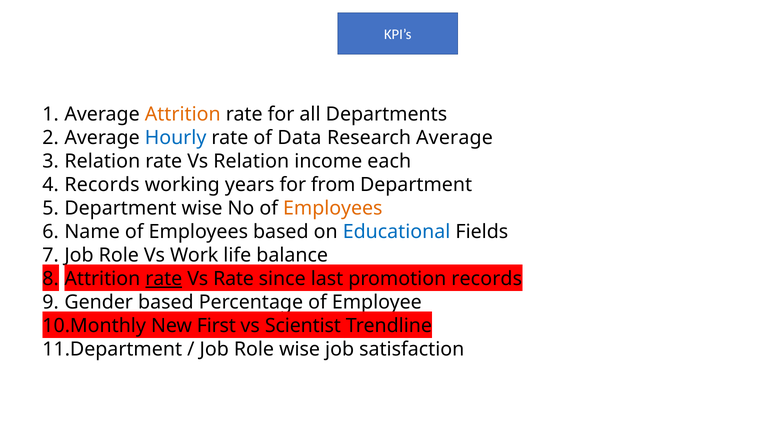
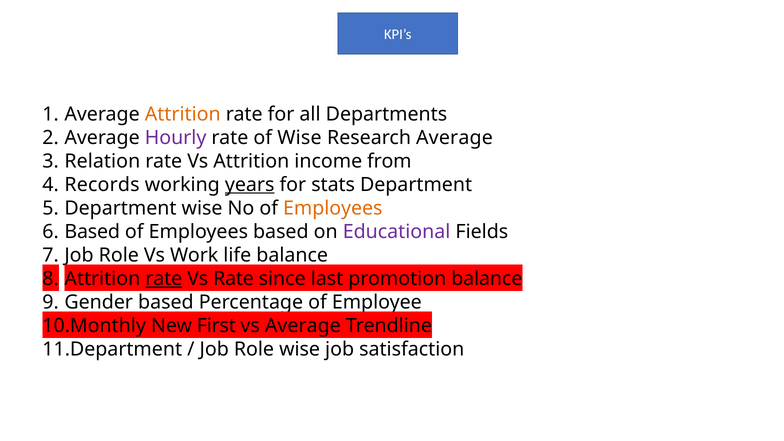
Hourly colour: blue -> purple
of Data: Data -> Wise
Vs Relation: Relation -> Attrition
each: each -> from
years underline: none -> present
from: from -> stats
Name at (92, 232): Name -> Based
Educational colour: blue -> purple
promotion records: records -> balance
vs Scientist: Scientist -> Average
